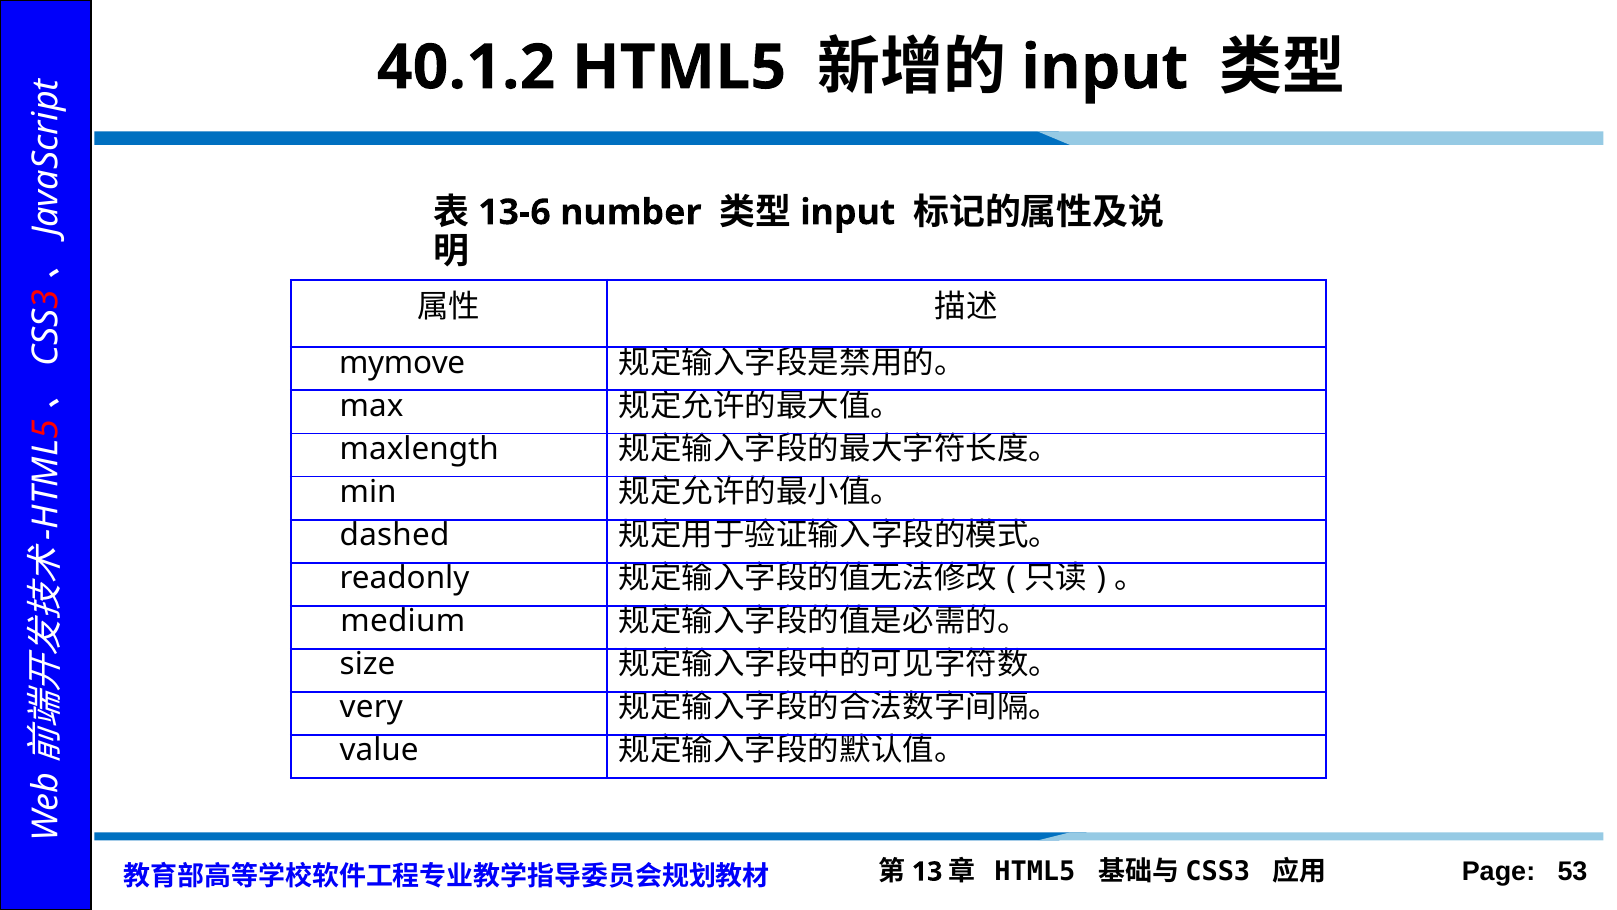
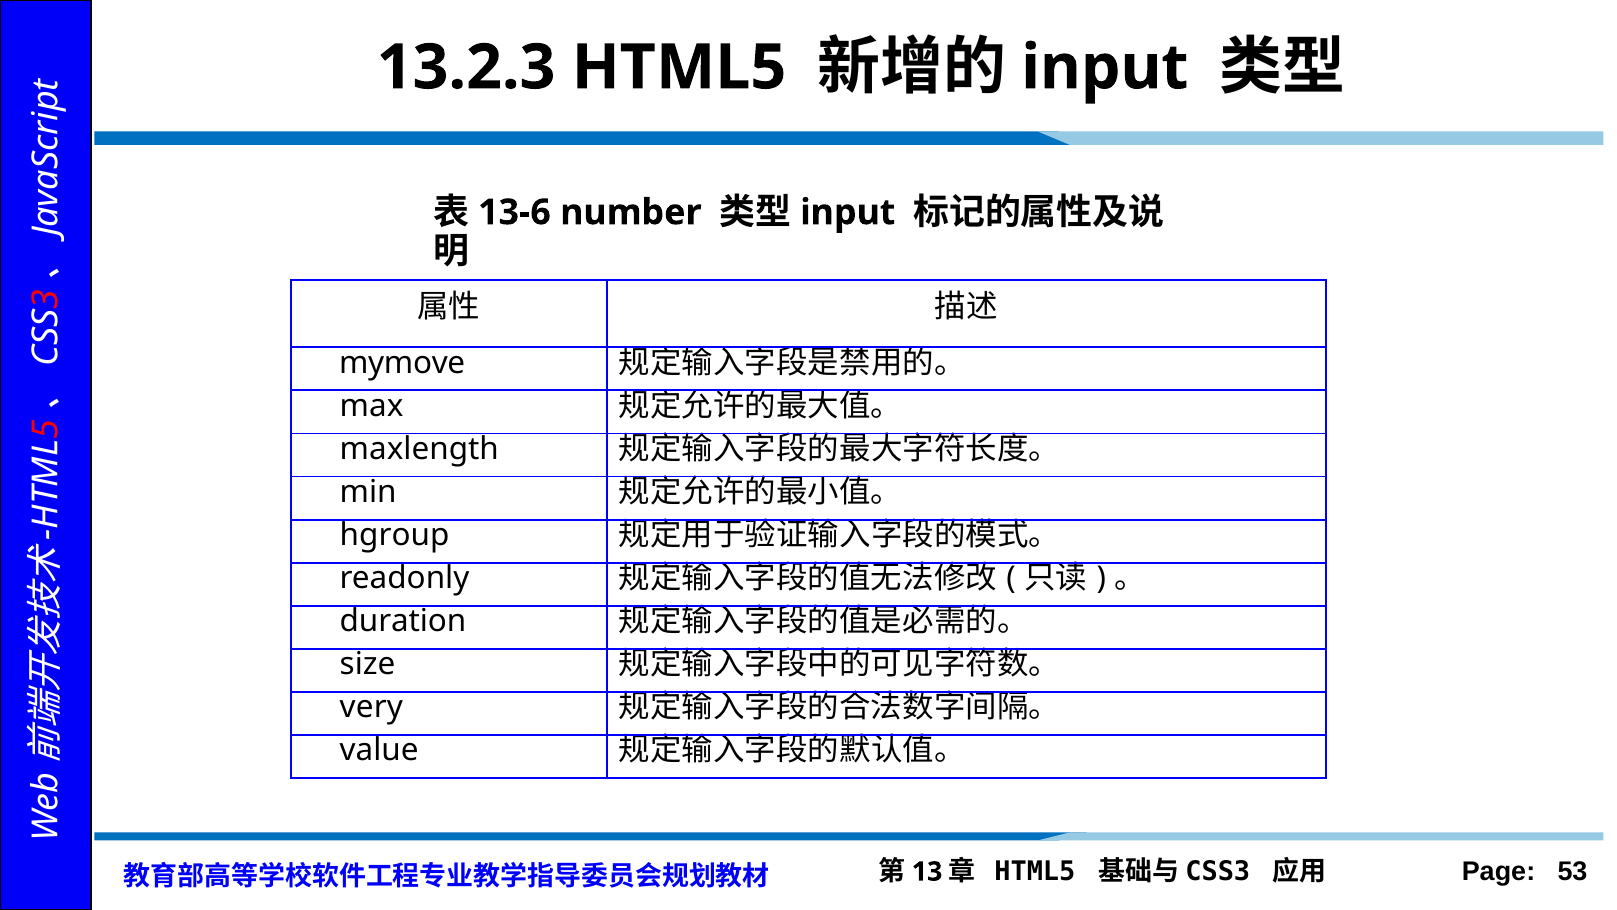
40.1.2: 40.1.2 -> 13.2.3
dashed: dashed -> hgroup
medium: medium -> duration
